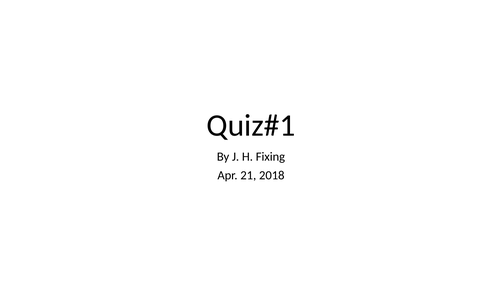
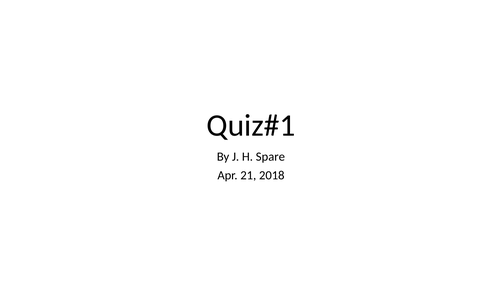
Fixing: Fixing -> Spare
